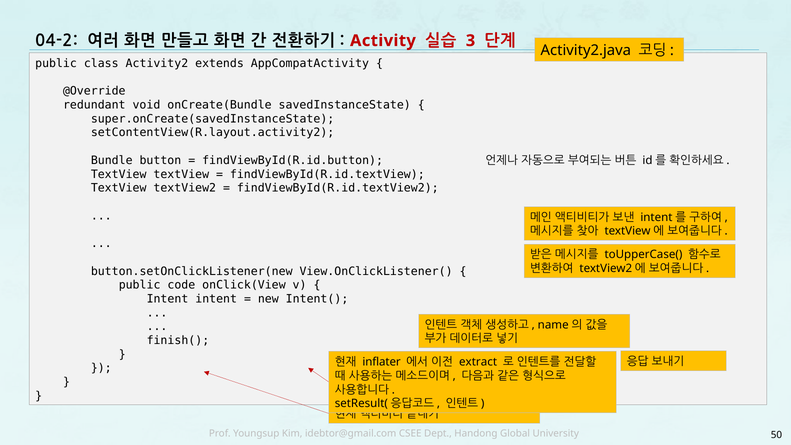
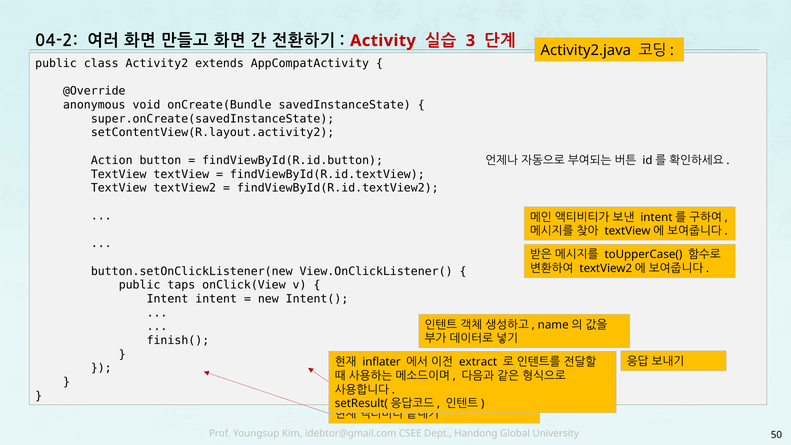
redundant: redundant -> anonymous
Bundle: Bundle -> Action
code: code -> taps
